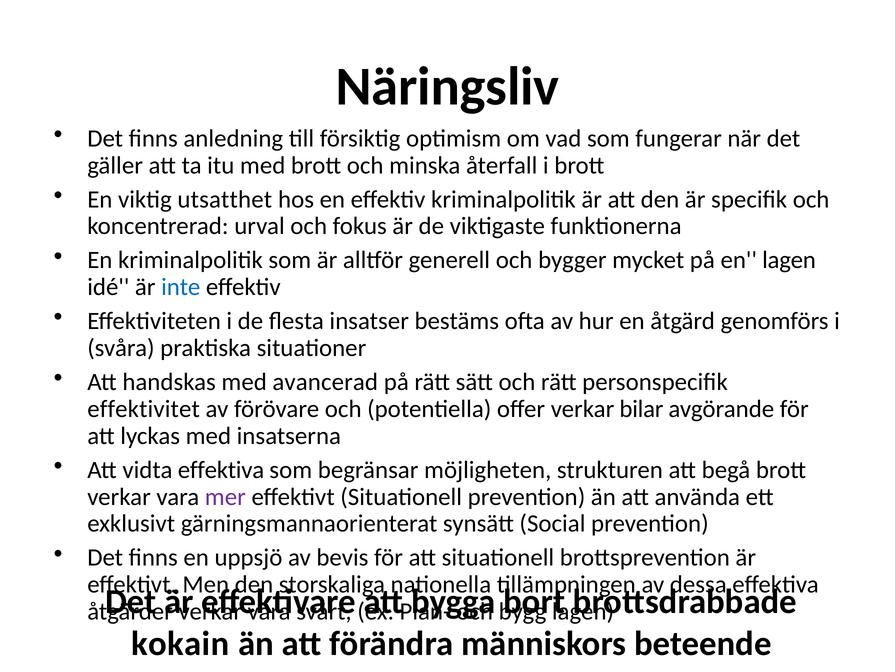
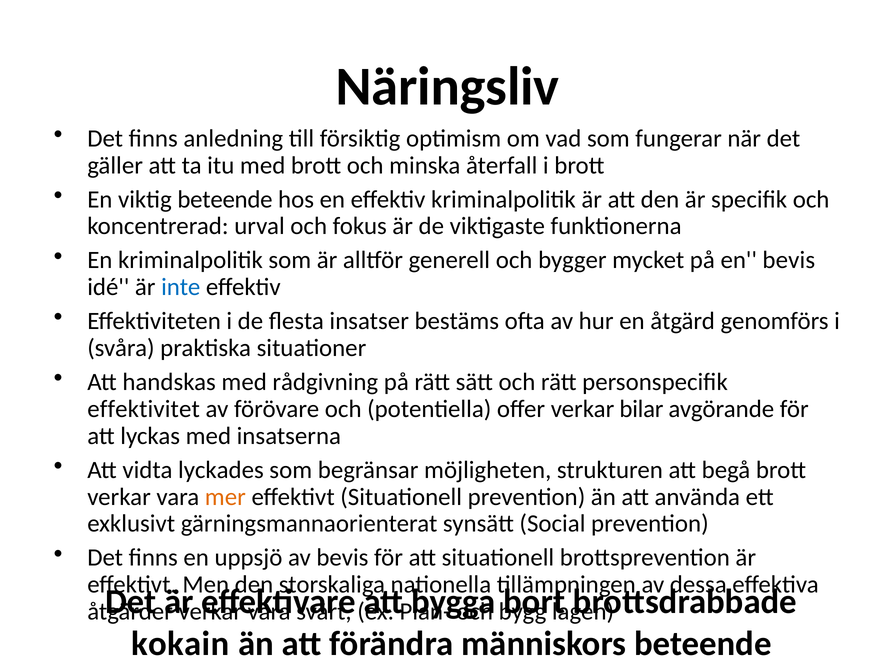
viktig utsatthet: utsatthet -> beteende
en lagen: lagen -> bevis
avancerad: avancerad -> rådgivning
vidta effektiva: effektiva -> lyckades
mer colour: purple -> orange
